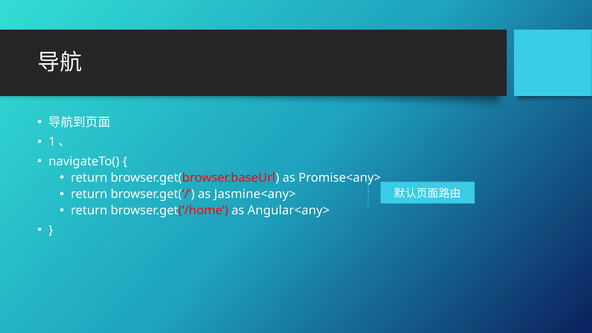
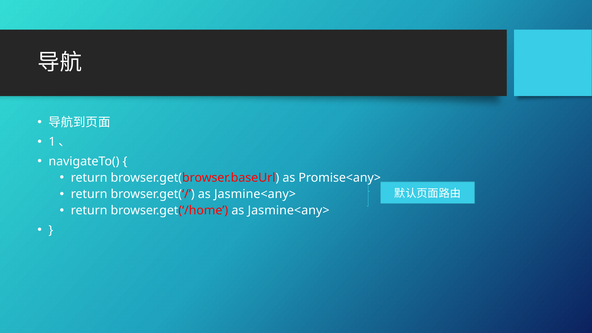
browser.get(‘/home as Angular<any>: Angular<any> -> Jasmine<any>
